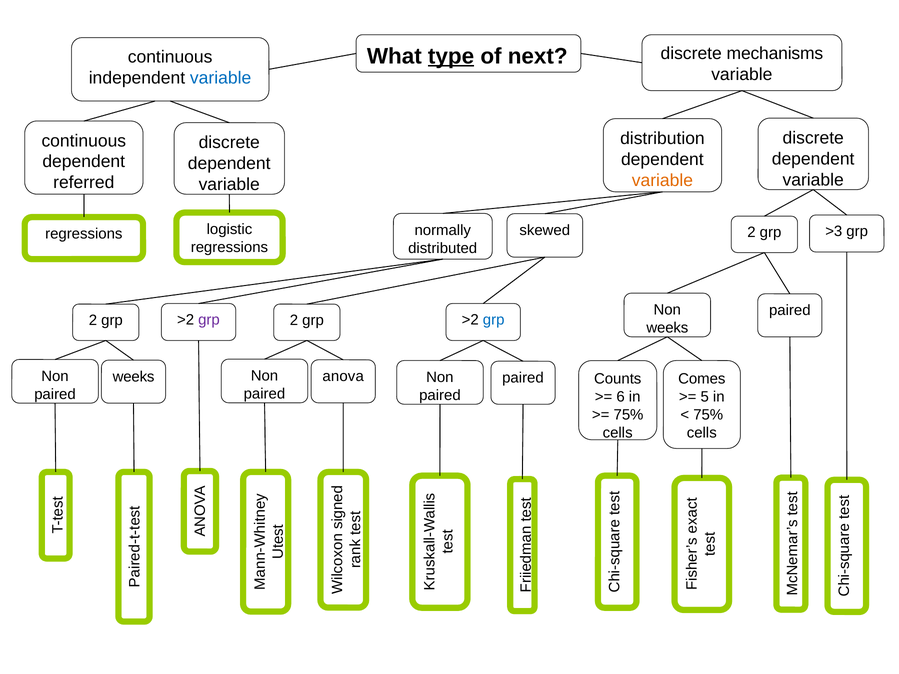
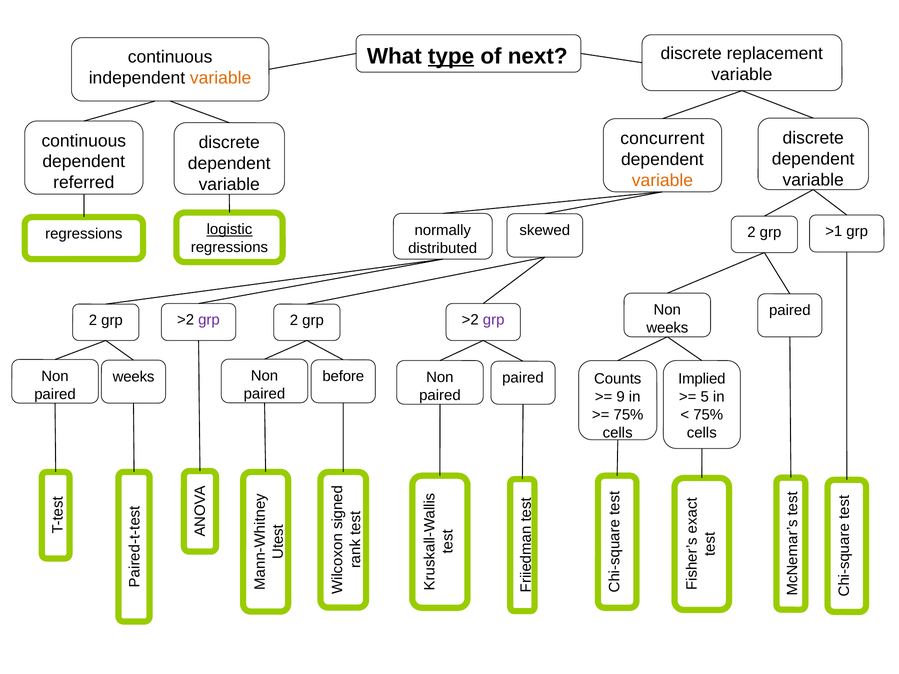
mechanisms: mechanisms -> replacement
variable at (221, 78) colour: blue -> orange
distribution: distribution -> concurrent
>3: >3 -> >1
logistic underline: none -> present
grp at (494, 320) colour: blue -> purple
anova: anova -> before
Comes: Comes -> Implied
6: 6 -> 9
